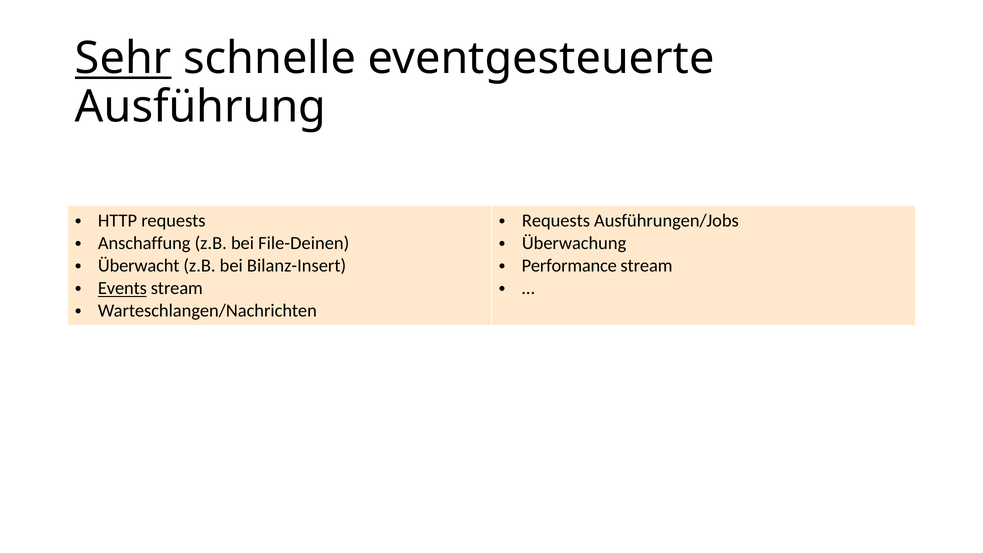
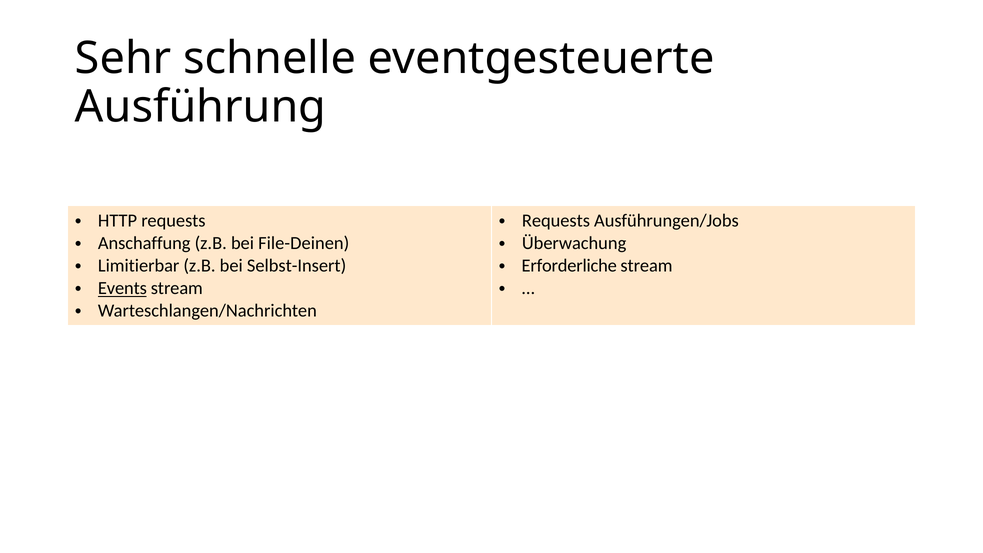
Sehr underline: present -> none
Überwacht: Überwacht -> Limitierbar
Bilanz-Insert: Bilanz-Insert -> Selbst-Insert
Performance: Performance -> Erforderliche
